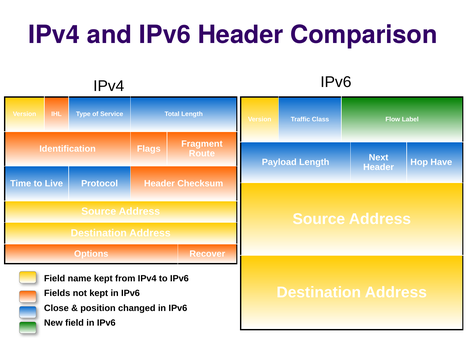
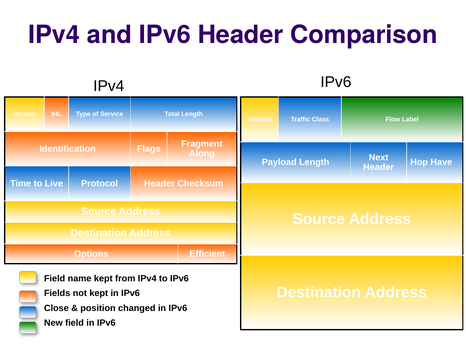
Route: Route -> Along
Recover: Recover -> Efficient
